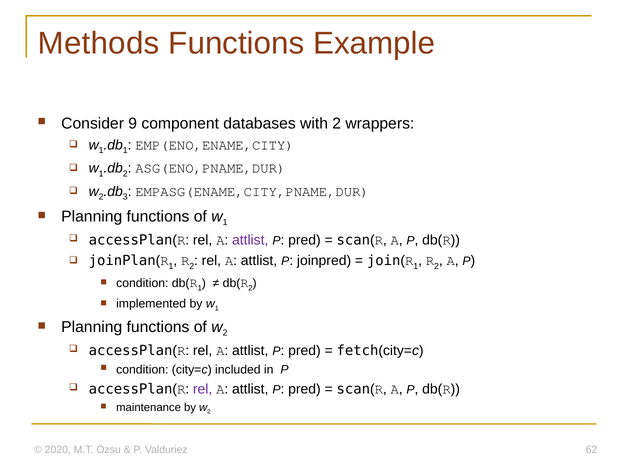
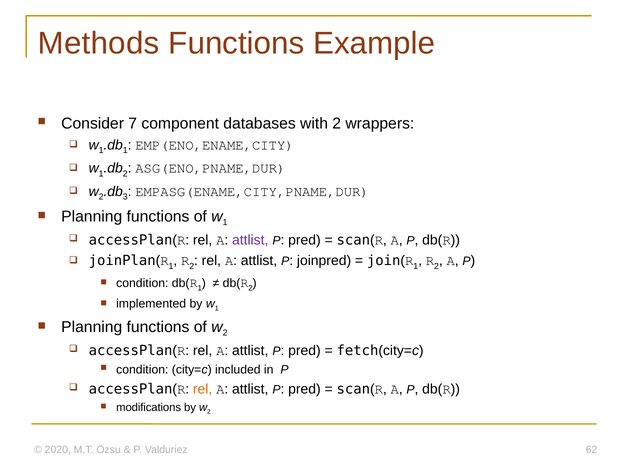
9: 9 -> 7
rel at (203, 389) colour: purple -> orange
maintenance: maintenance -> modifications
